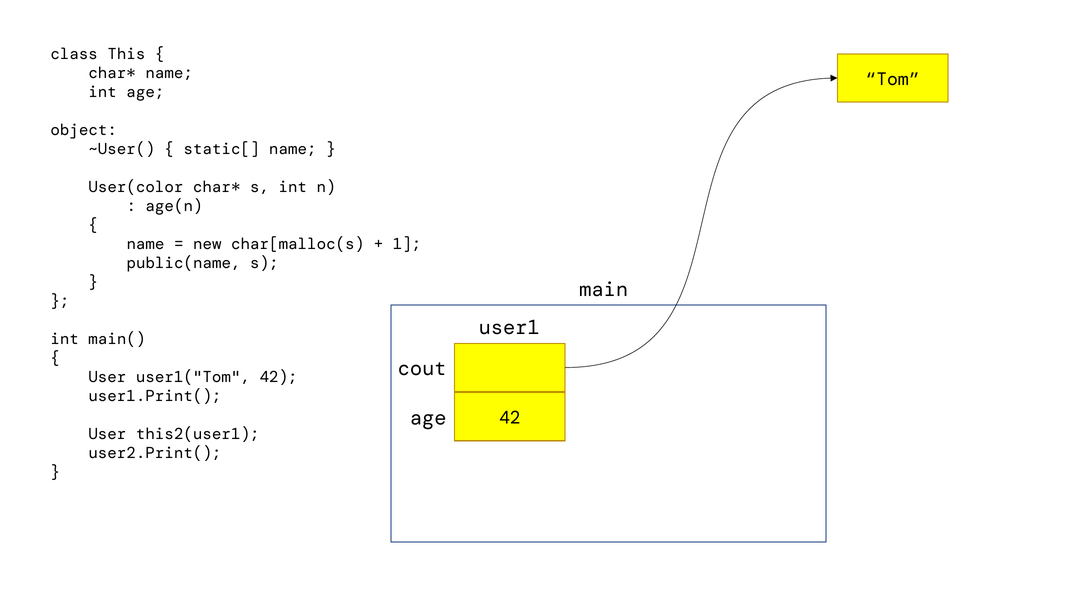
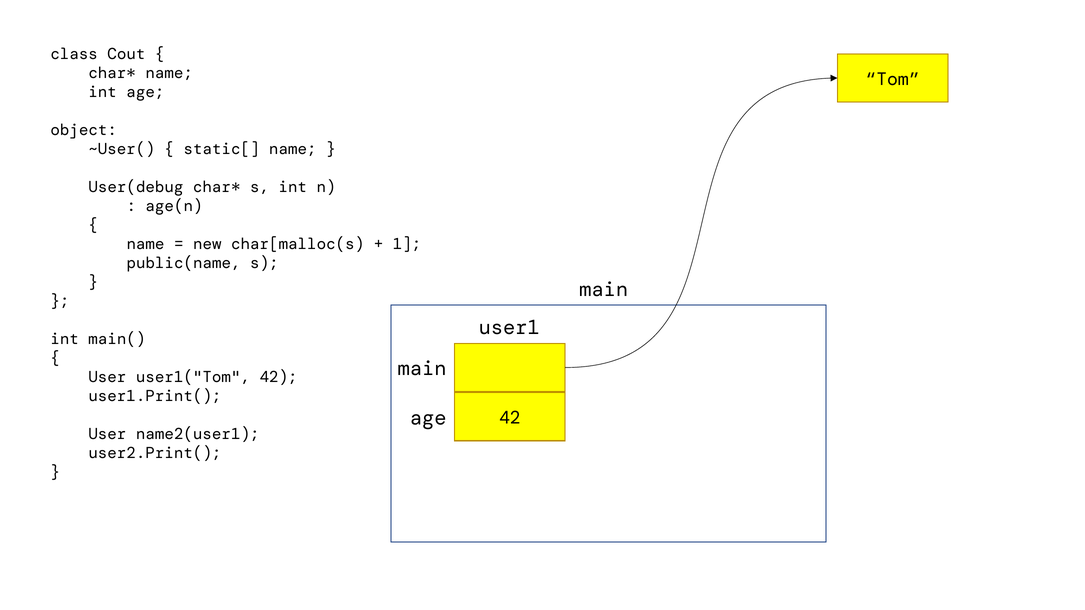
This: This -> Cout
User(color: User(color -> User(debug
cout at (422, 369): cout -> main
this2(user1: this2(user1 -> name2(user1
